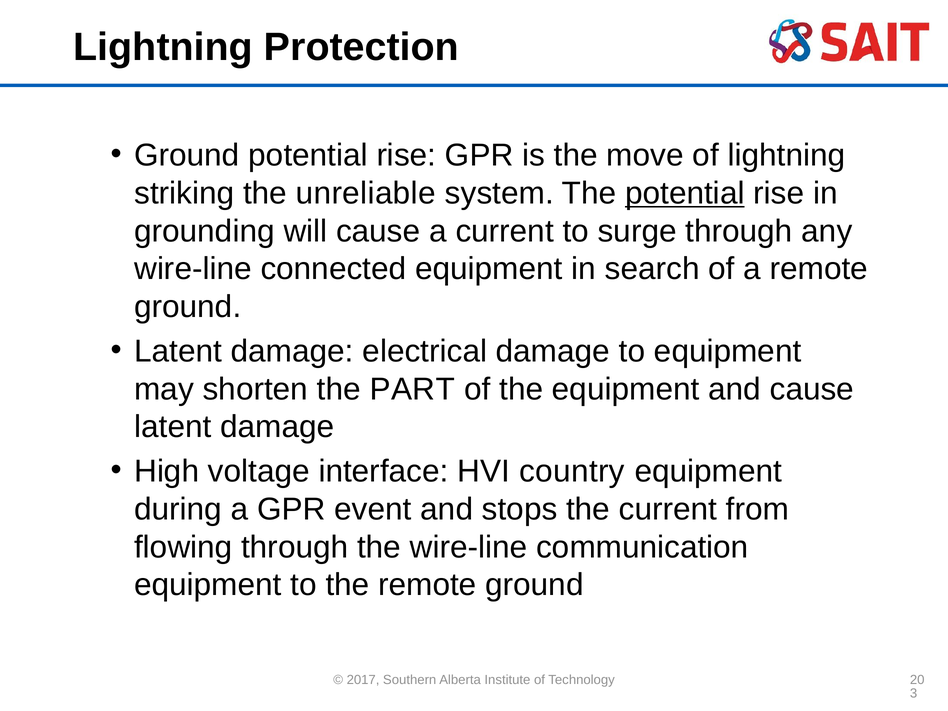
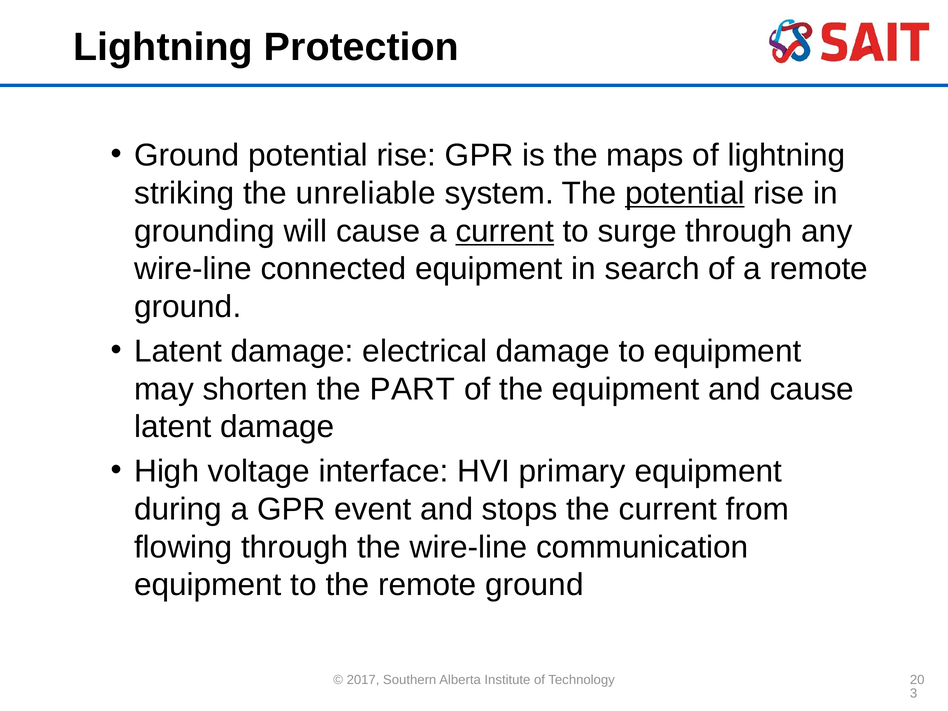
move: move -> maps
current at (505, 231) underline: none -> present
country: country -> primary
